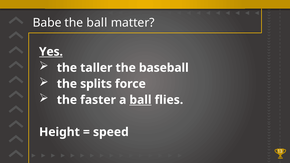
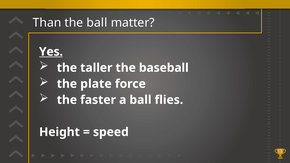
Babe: Babe -> Than
splits: splits -> plate
ball at (140, 100) underline: present -> none
